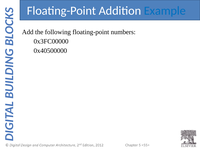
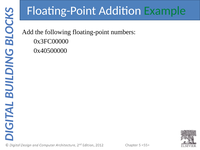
Example colour: blue -> green
